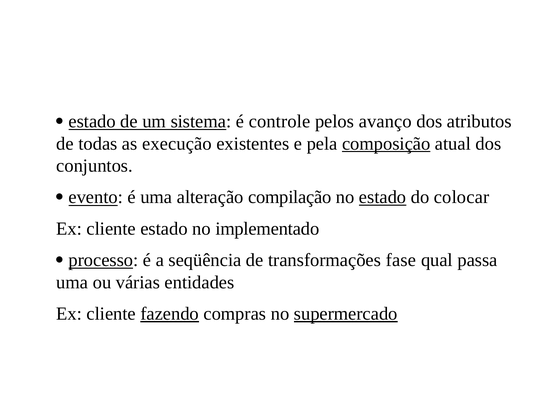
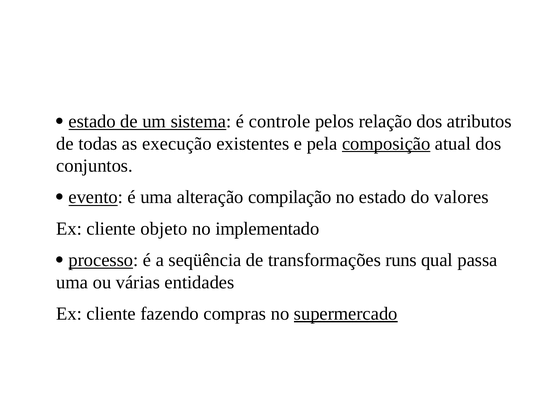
avanço: avanço -> relação
estado at (383, 197) underline: present -> none
colocar: colocar -> valores
cliente estado: estado -> objeto
fase: fase -> runs
fazendo underline: present -> none
